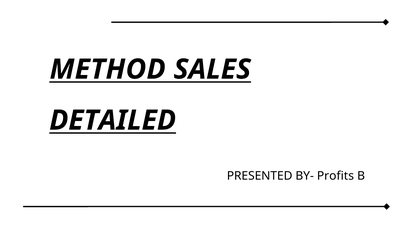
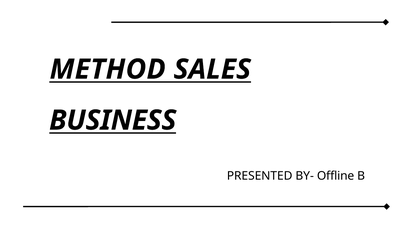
DETAILED: DETAILED -> BUSINESS
Profits: Profits -> Offline
